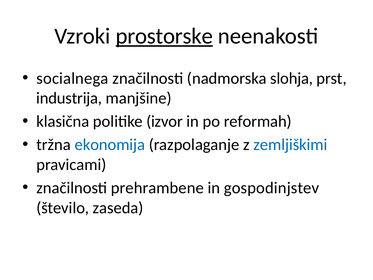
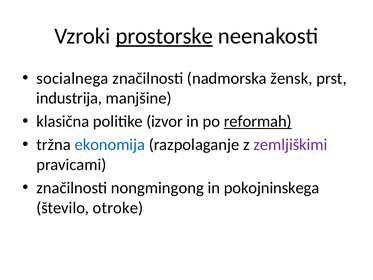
slohja: slohja -> žensk
reformah underline: none -> present
zemljiškimi colour: blue -> purple
prehrambene: prehrambene -> nongmingong
gospodinjstev: gospodinjstev -> pokojninskega
zaseda: zaseda -> otroke
